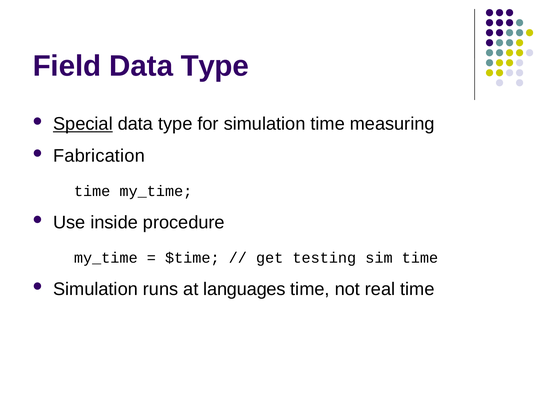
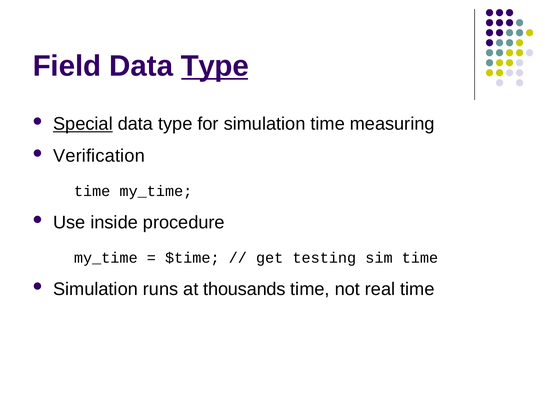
Type at (215, 66) underline: none -> present
Fabrication: Fabrication -> Verification
languages: languages -> thousands
